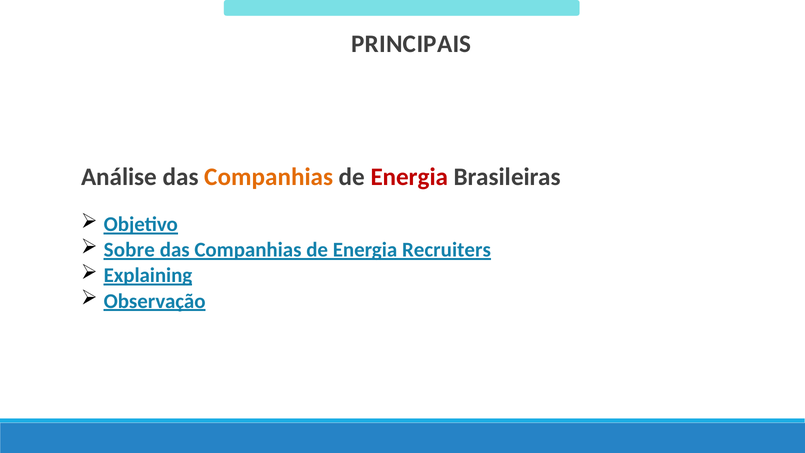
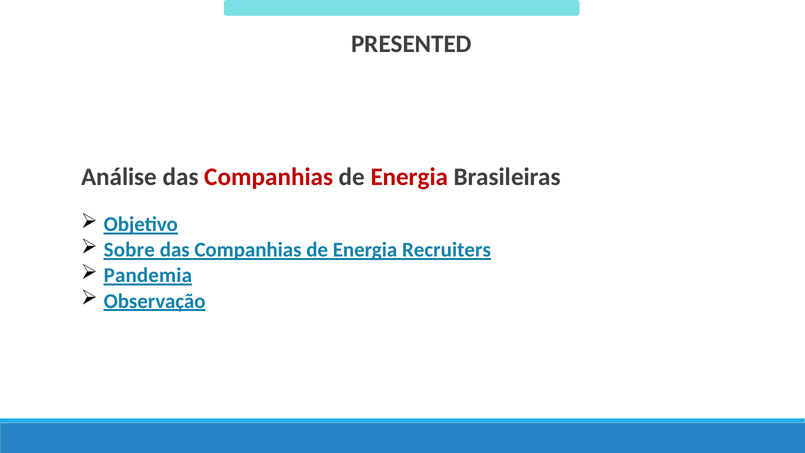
PRINCIPAIS: PRINCIPAIS -> PRESENTED
Companhias at (269, 177) colour: orange -> red
Explaining: Explaining -> Pandemia
